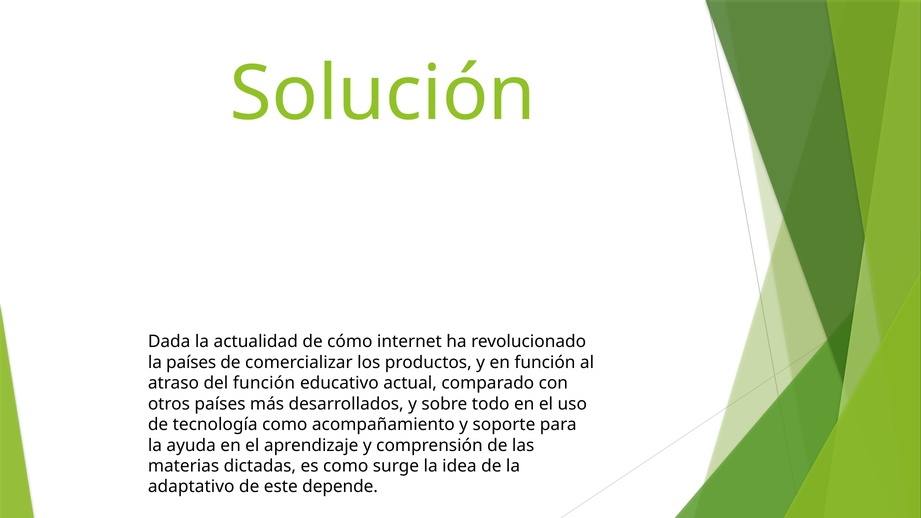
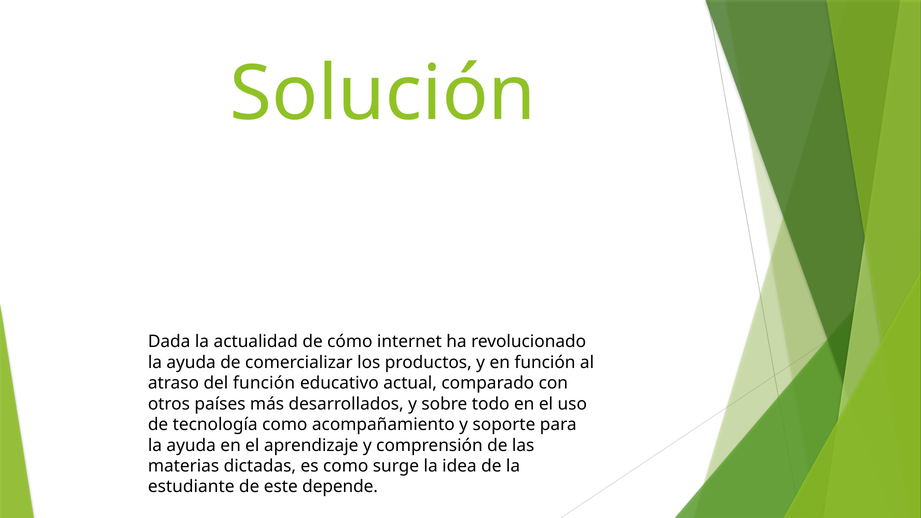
países at (191, 363): países -> ayuda
adaptativo: adaptativo -> estudiante
